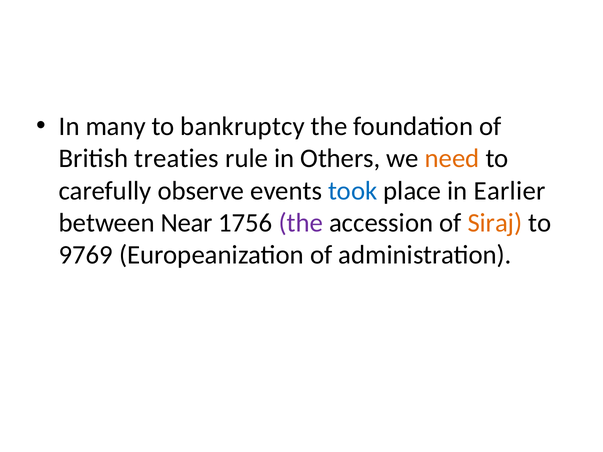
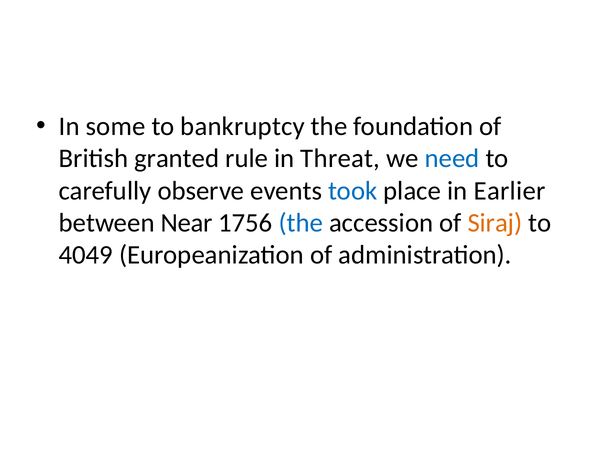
many: many -> some
treaties: treaties -> granted
Others: Others -> Threat
need colour: orange -> blue
the at (301, 223) colour: purple -> blue
9769: 9769 -> 4049
